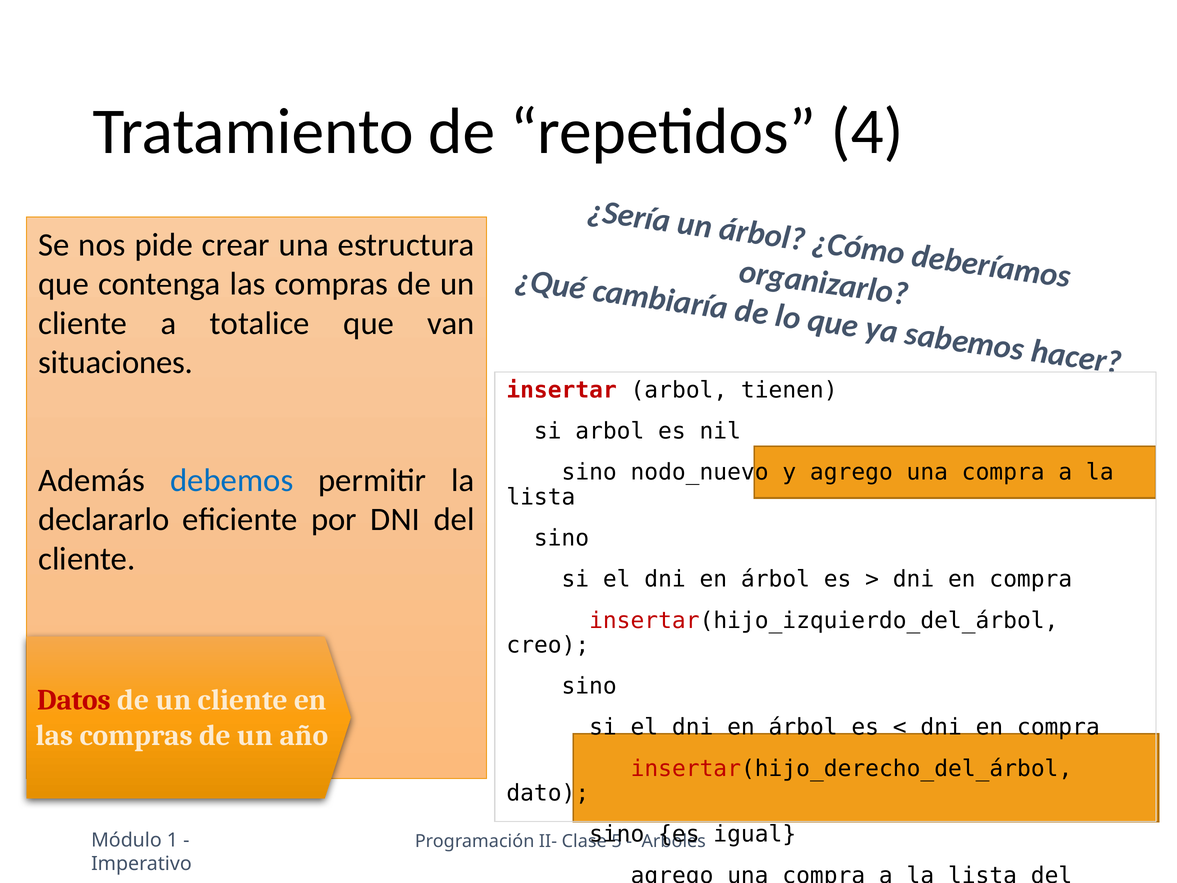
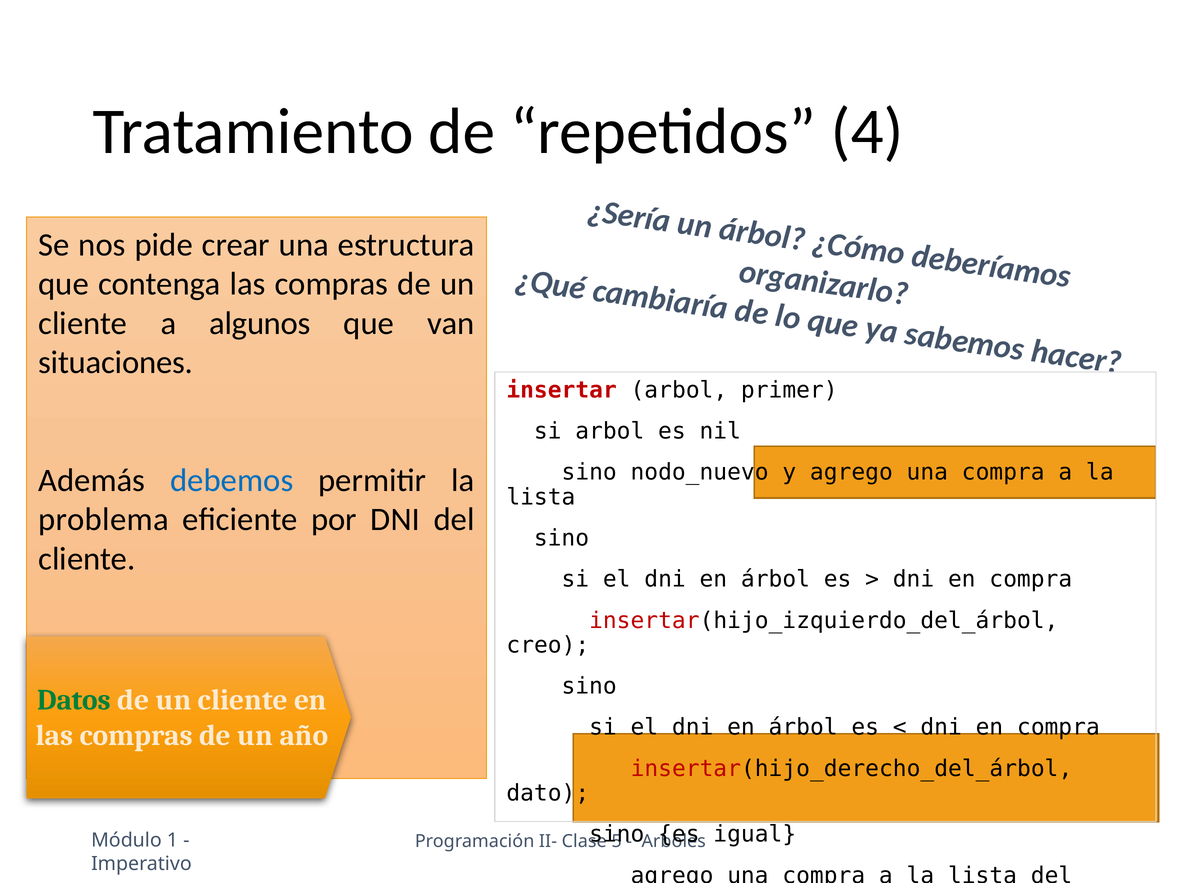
totalice: totalice -> algunos
tienen: tienen -> primer
declararlo: declararlo -> problema
Datos colour: red -> green
